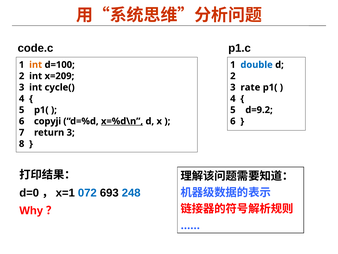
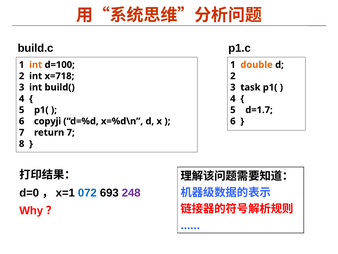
code.c: code.c -> build.c
double colour: blue -> orange
x=209: x=209 -> x=718
cycle(: cycle( -> build(
rate: rate -> task
d=9.2: d=9.2 -> d=1.7
x=%d\n underline: present -> none
return 3: 3 -> 7
248 colour: blue -> purple
